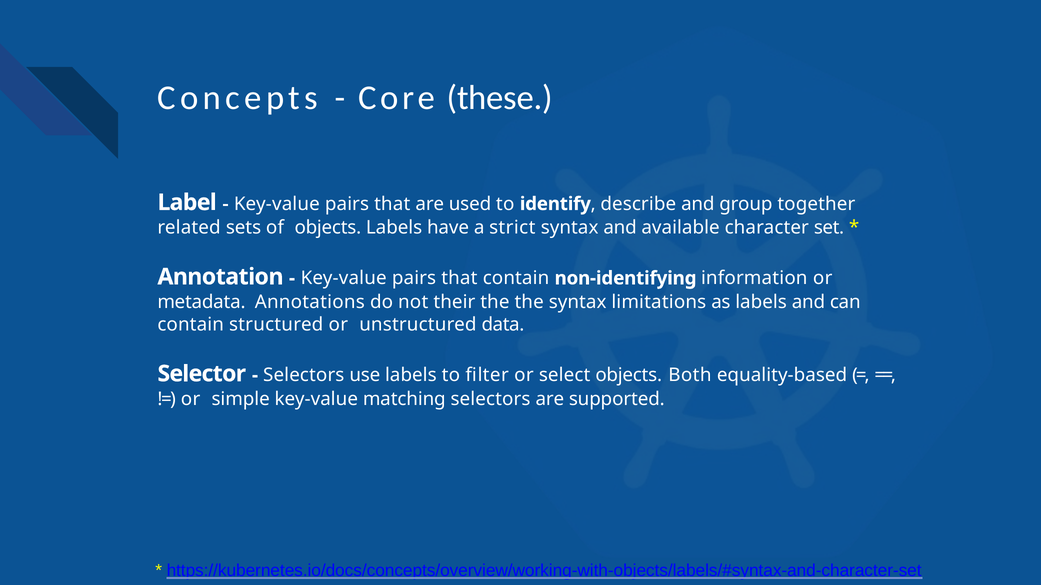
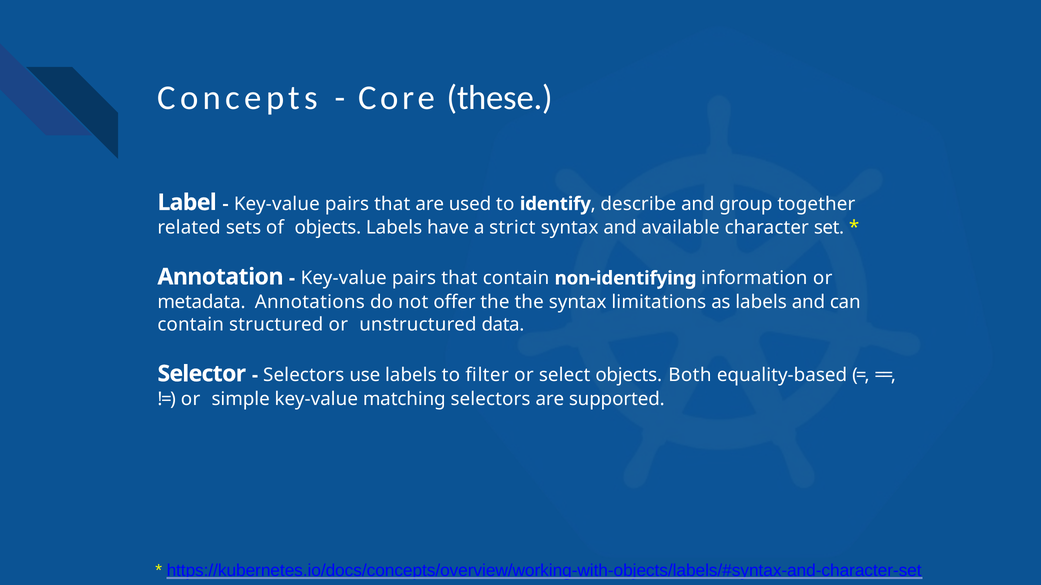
their: their -> offer
